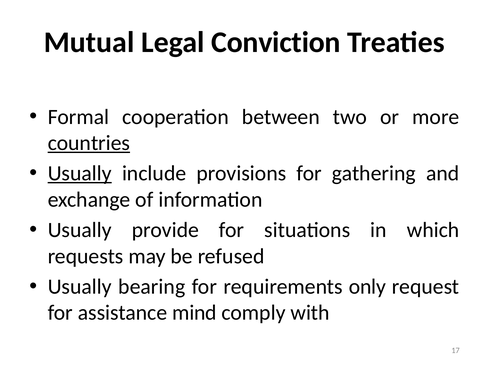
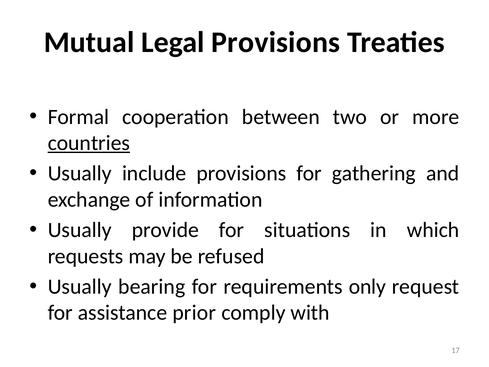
Legal Conviction: Conviction -> Provisions
Usually at (80, 173) underline: present -> none
mind: mind -> prior
